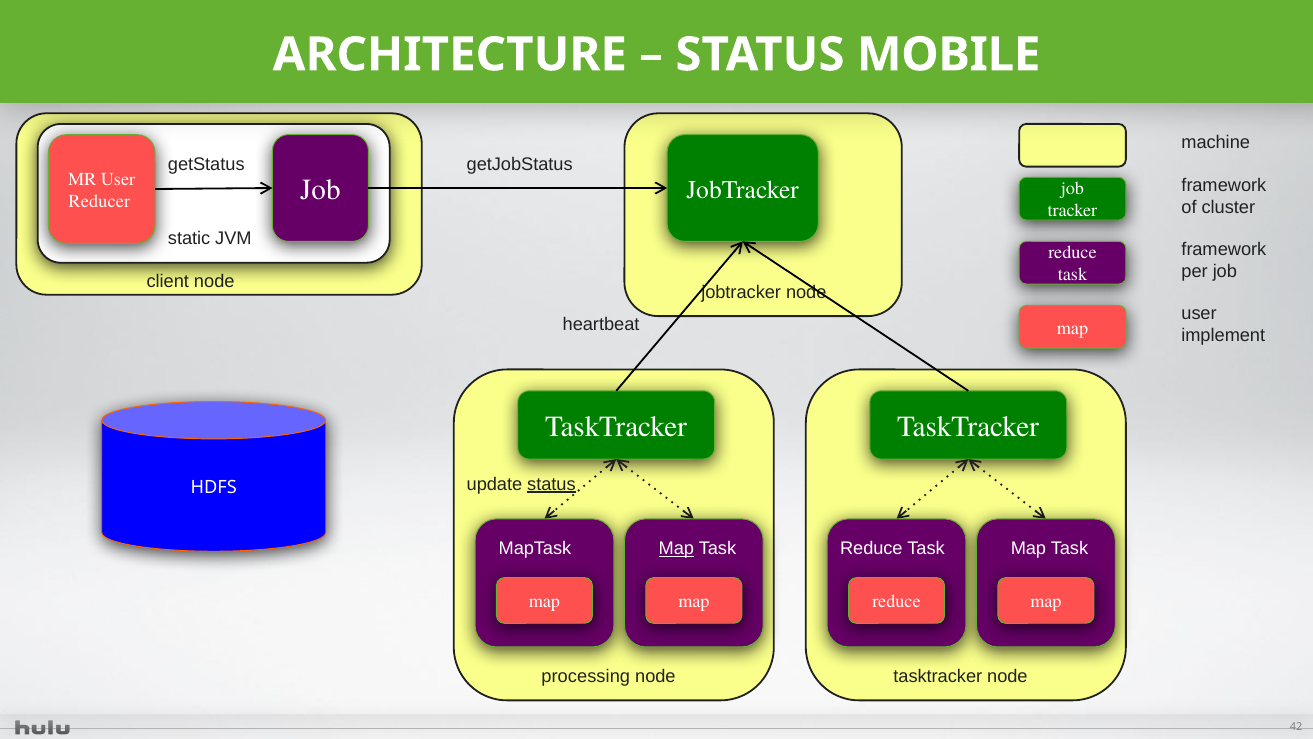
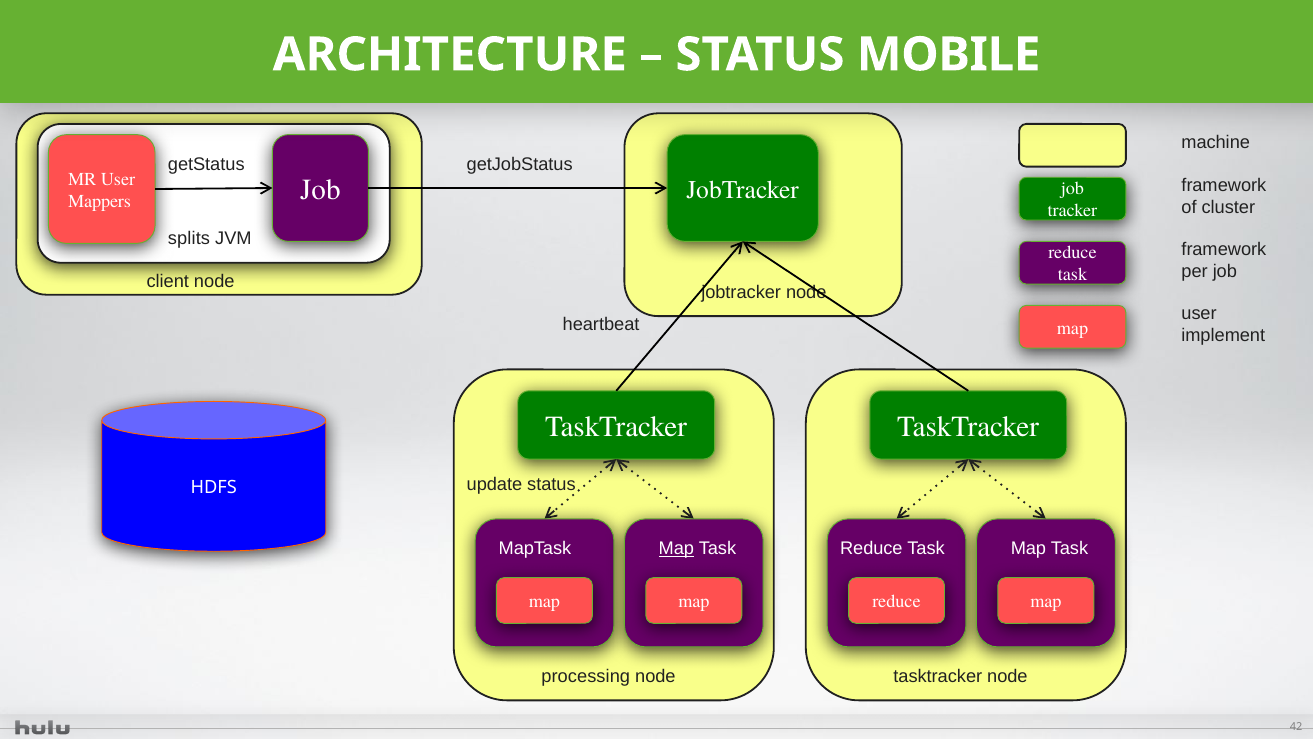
Reducer: Reducer -> Mappers
static: static -> splits
status at (551, 484) underline: present -> none
